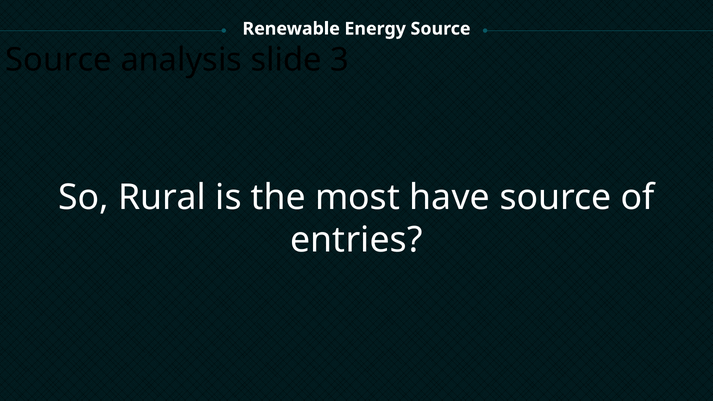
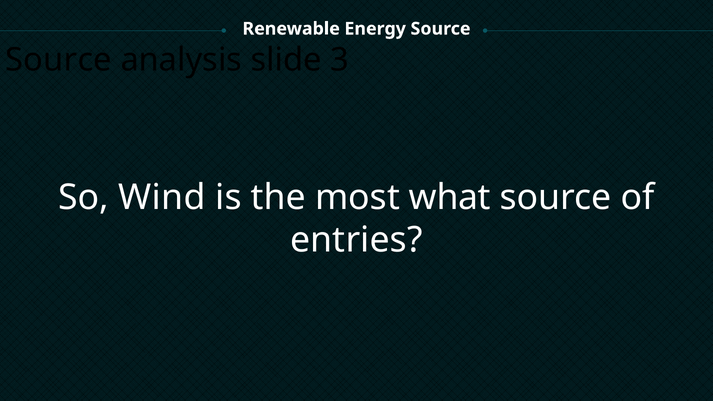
Rural: Rural -> Wind
have: have -> what
